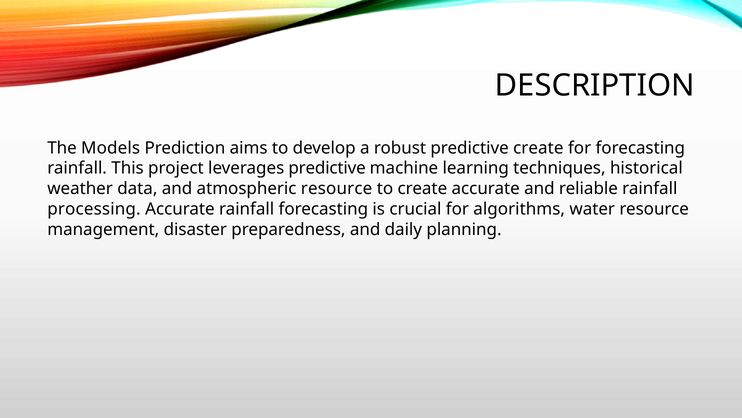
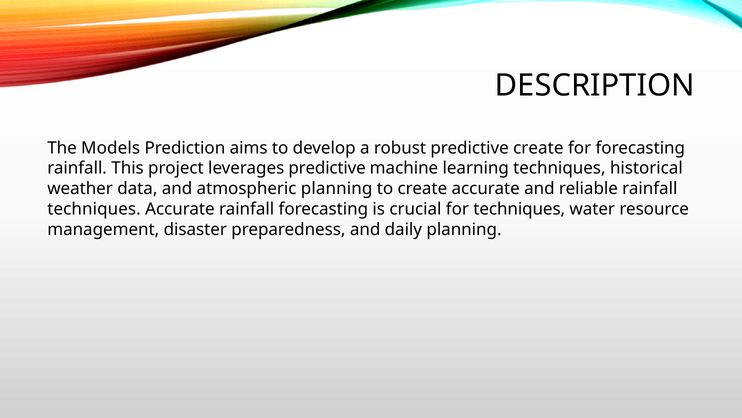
atmospheric resource: resource -> planning
processing at (94, 209): processing -> techniques
for algorithms: algorithms -> techniques
